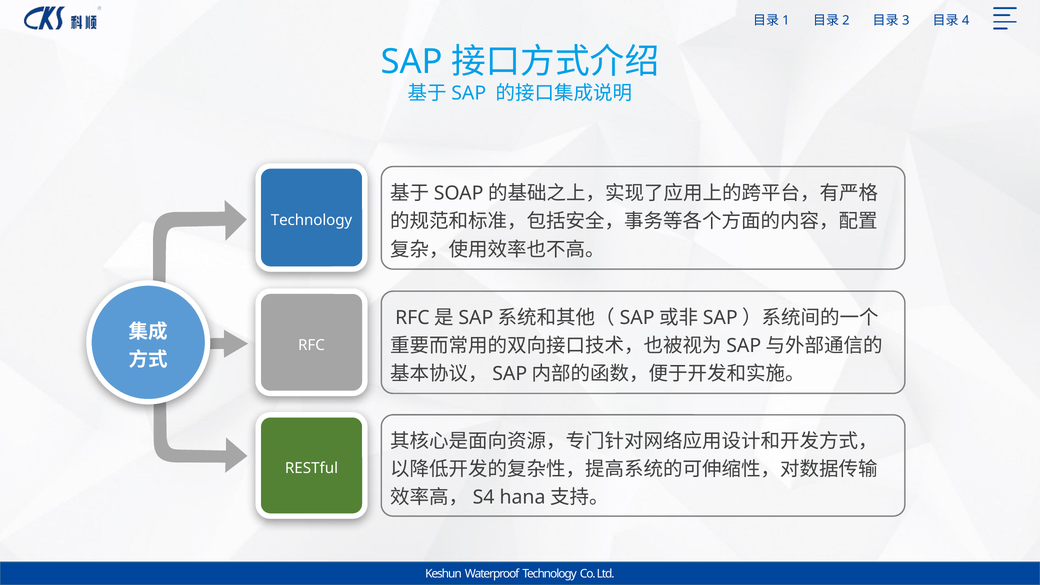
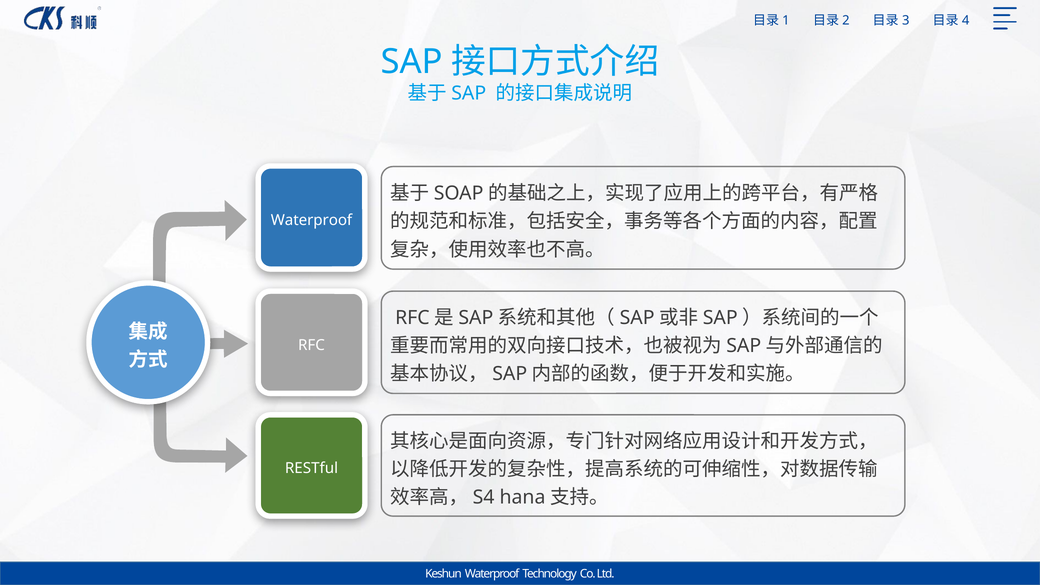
Technology at (312, 220): Technology -> Waterproof
